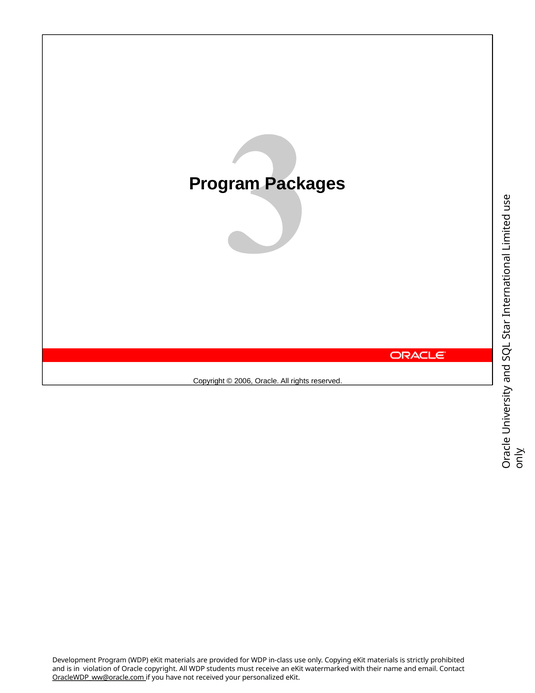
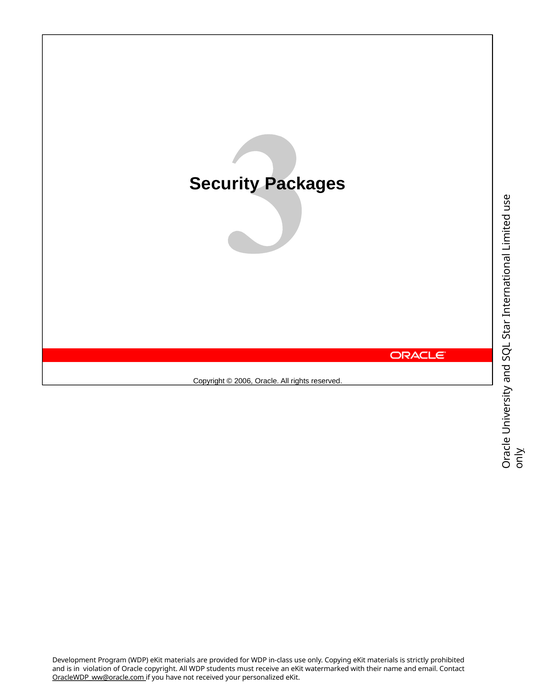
Program at (225, 184): Program -> Security
